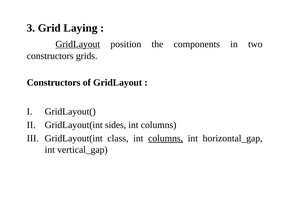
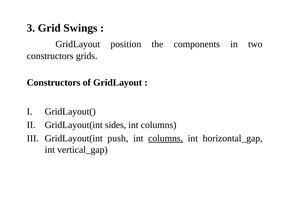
Laying: Laying -> Swings
GridLayout at (78, 44) underline: present -> none
class: class -> push
